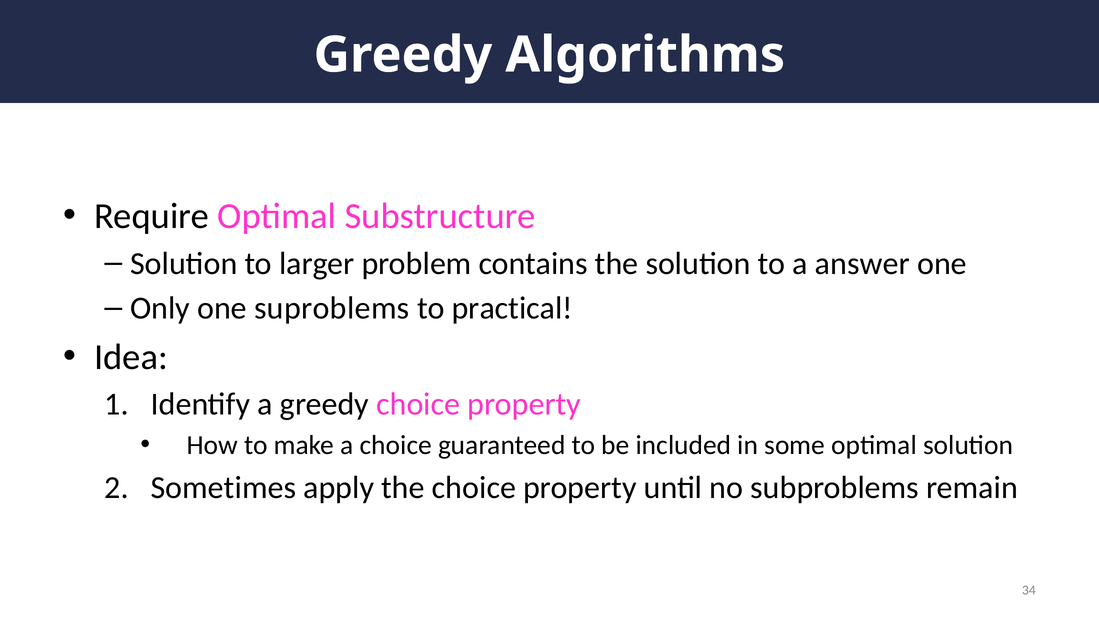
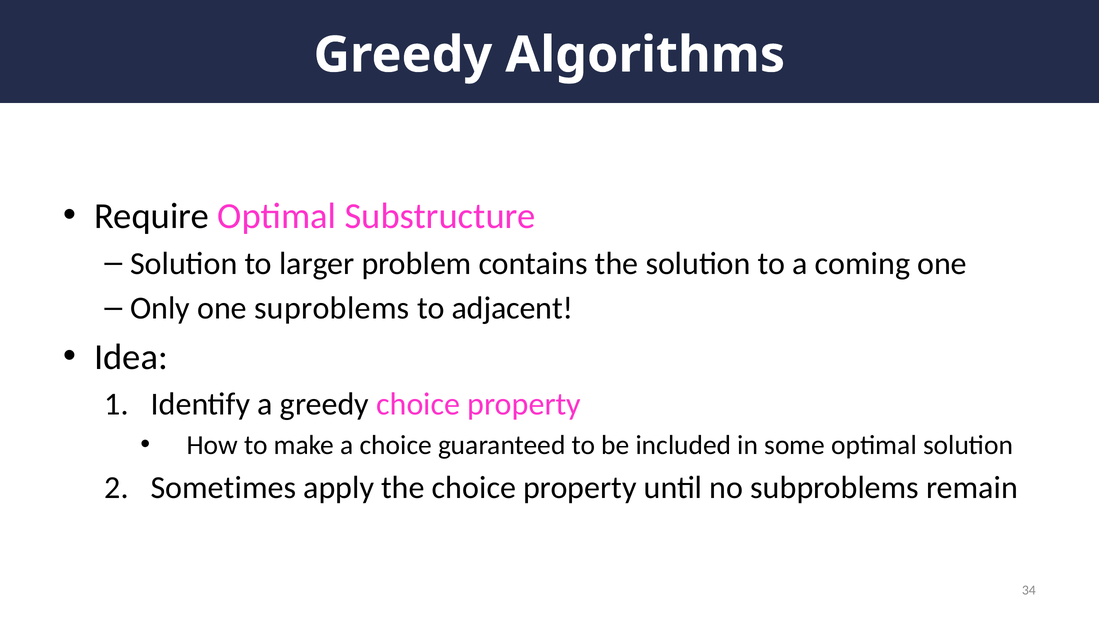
answer: answer -> coming
practical: practical -> adjacent
